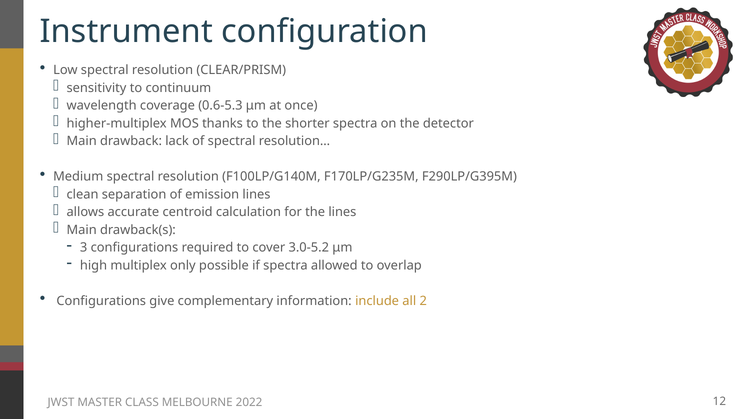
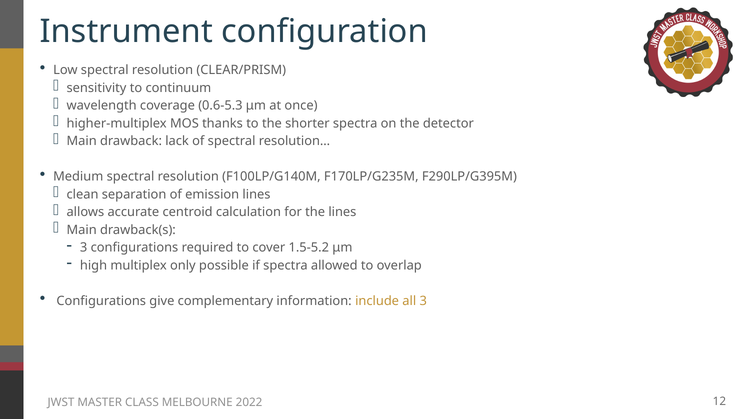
3.0-5.2: 3.0-5.2 -> 1.5-5.2
all 2: 2 -> 3
